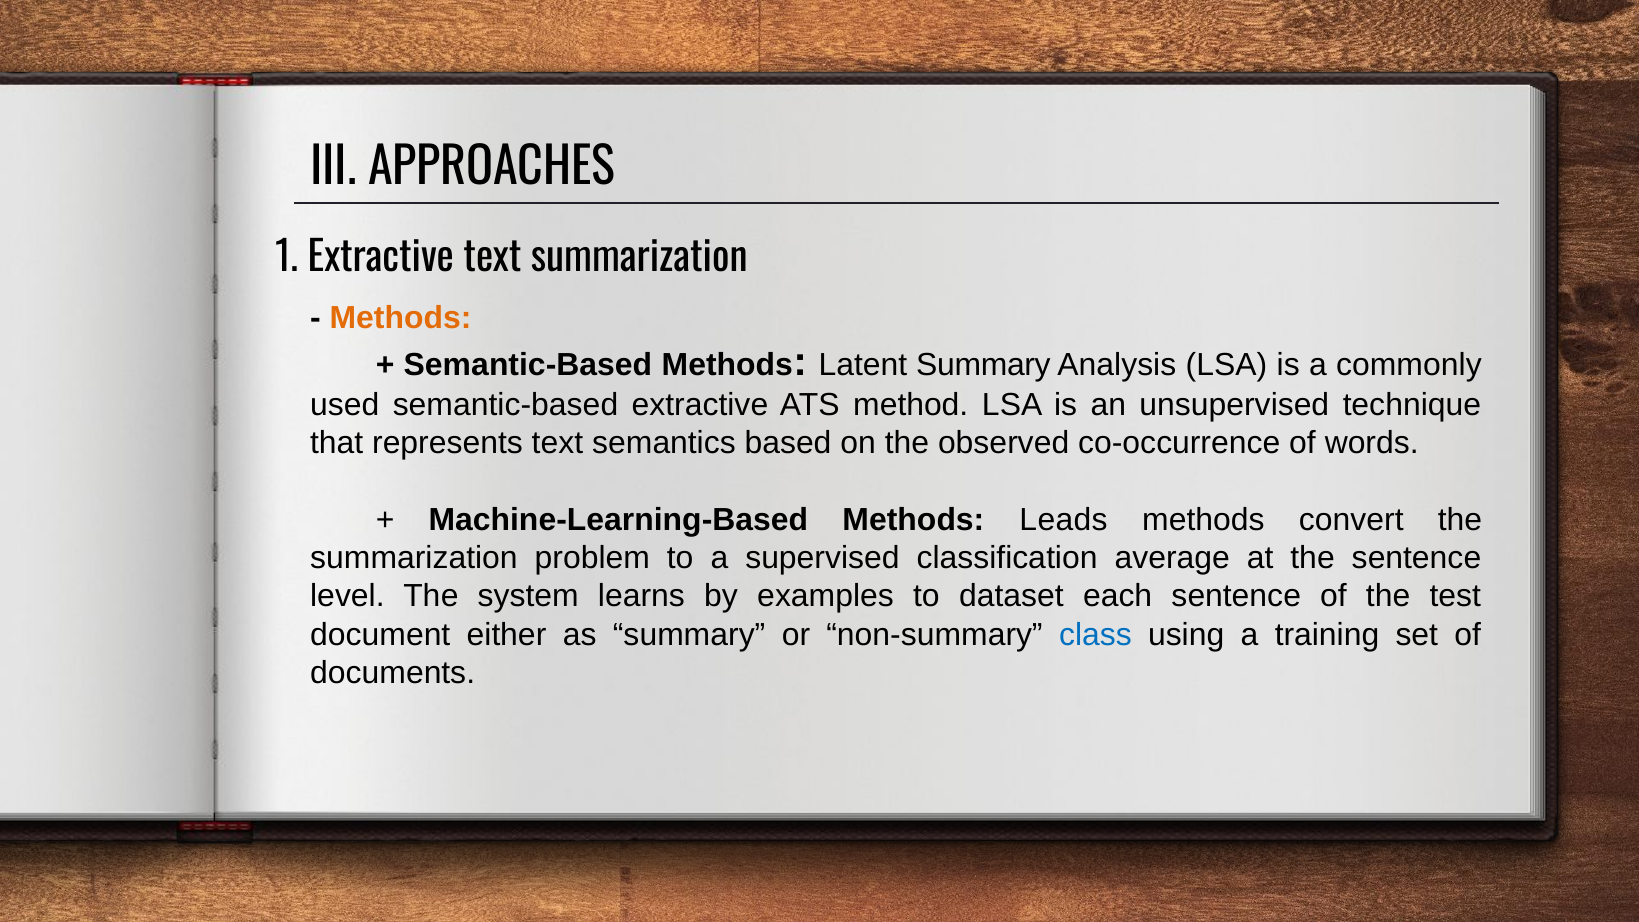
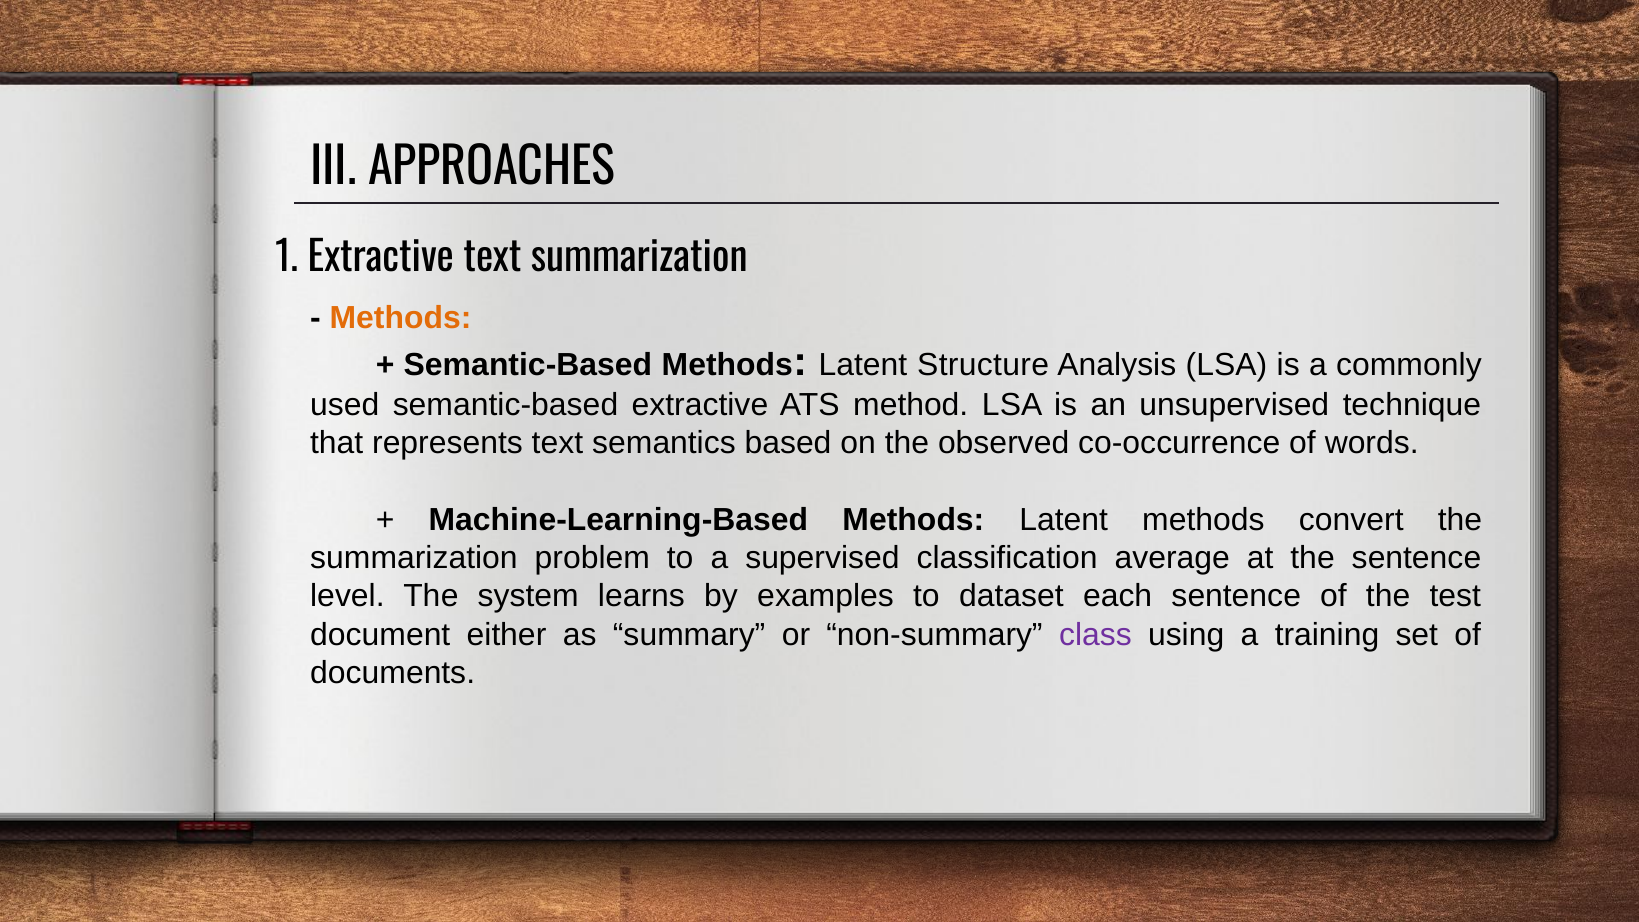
Latent Summary: Summary -> Structure
Methods Leads: Leads -> Latent
class colour: blue -> purple
